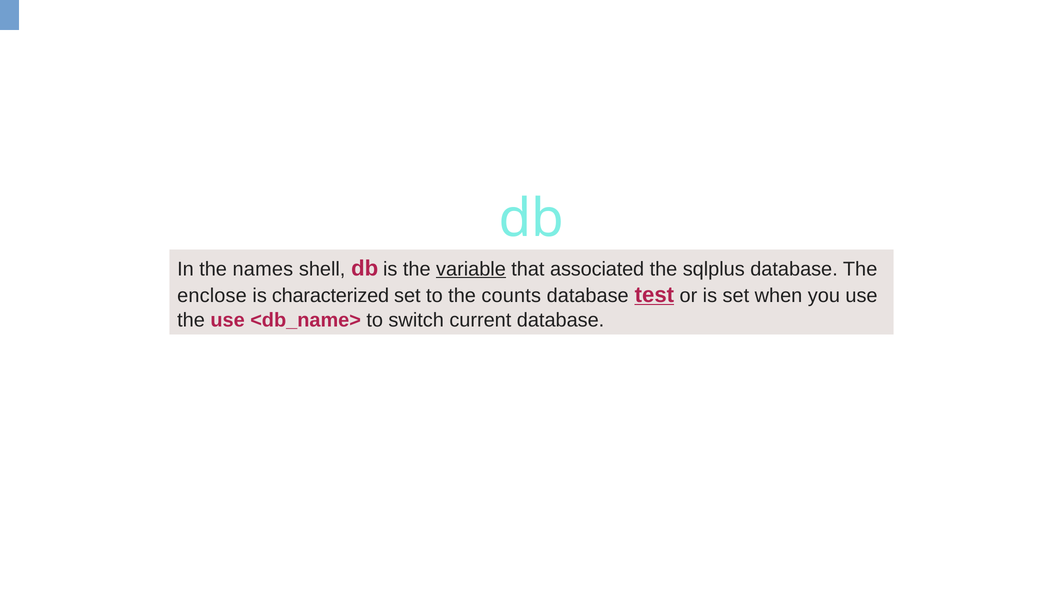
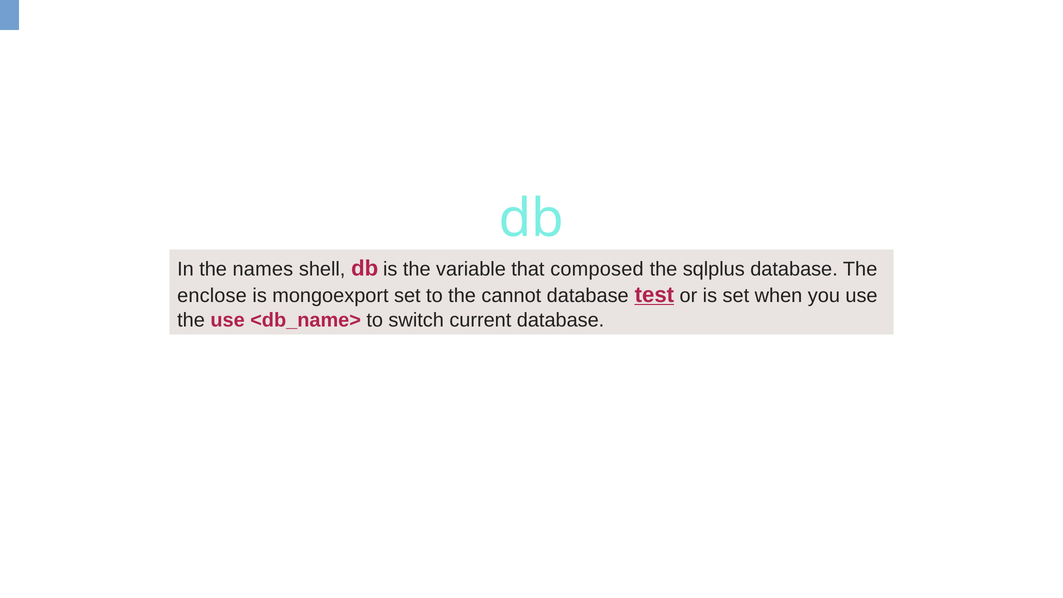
variable underline: present -> none
associated: associated -> composed
characterized: characterized -> mongoexport
counts: counts -> cannot
